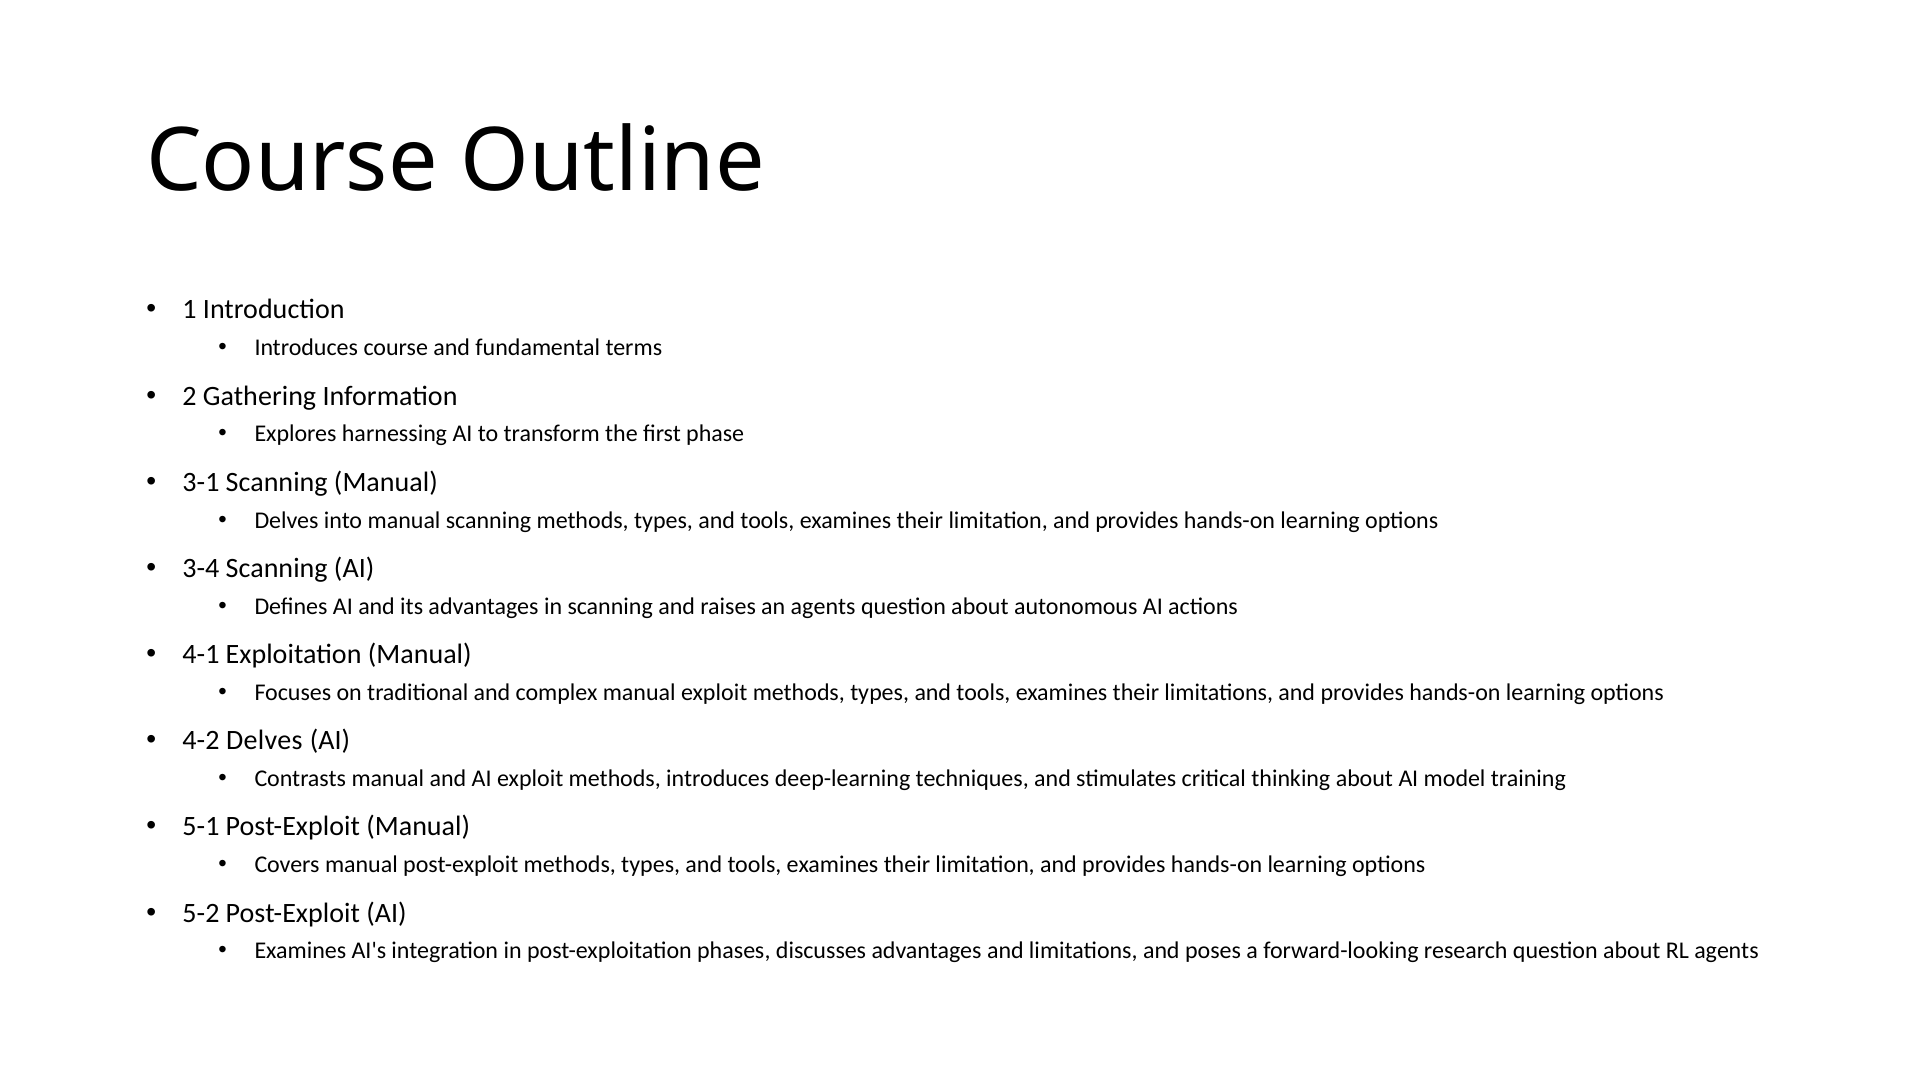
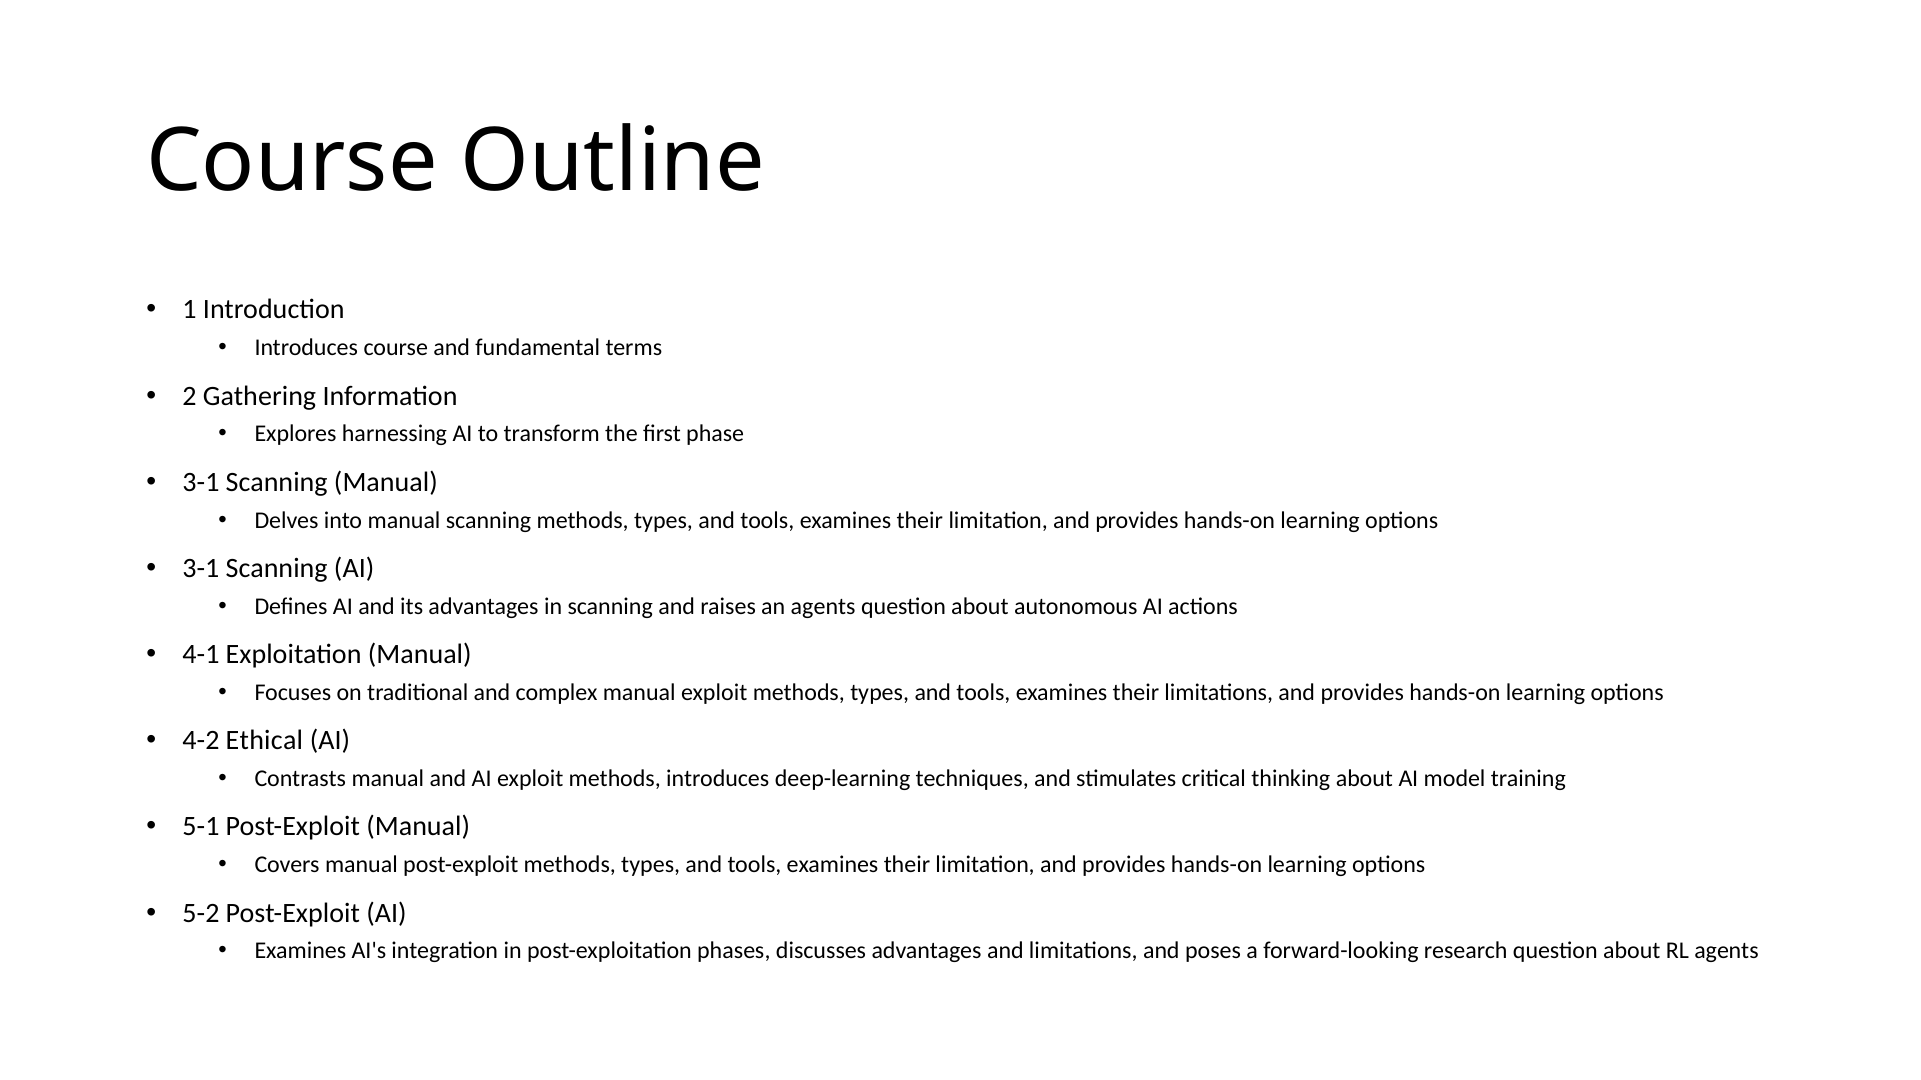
3-4 at (201, 568): 3-4 -> 3-1
4-2 Delves: Delves -> Ethical
